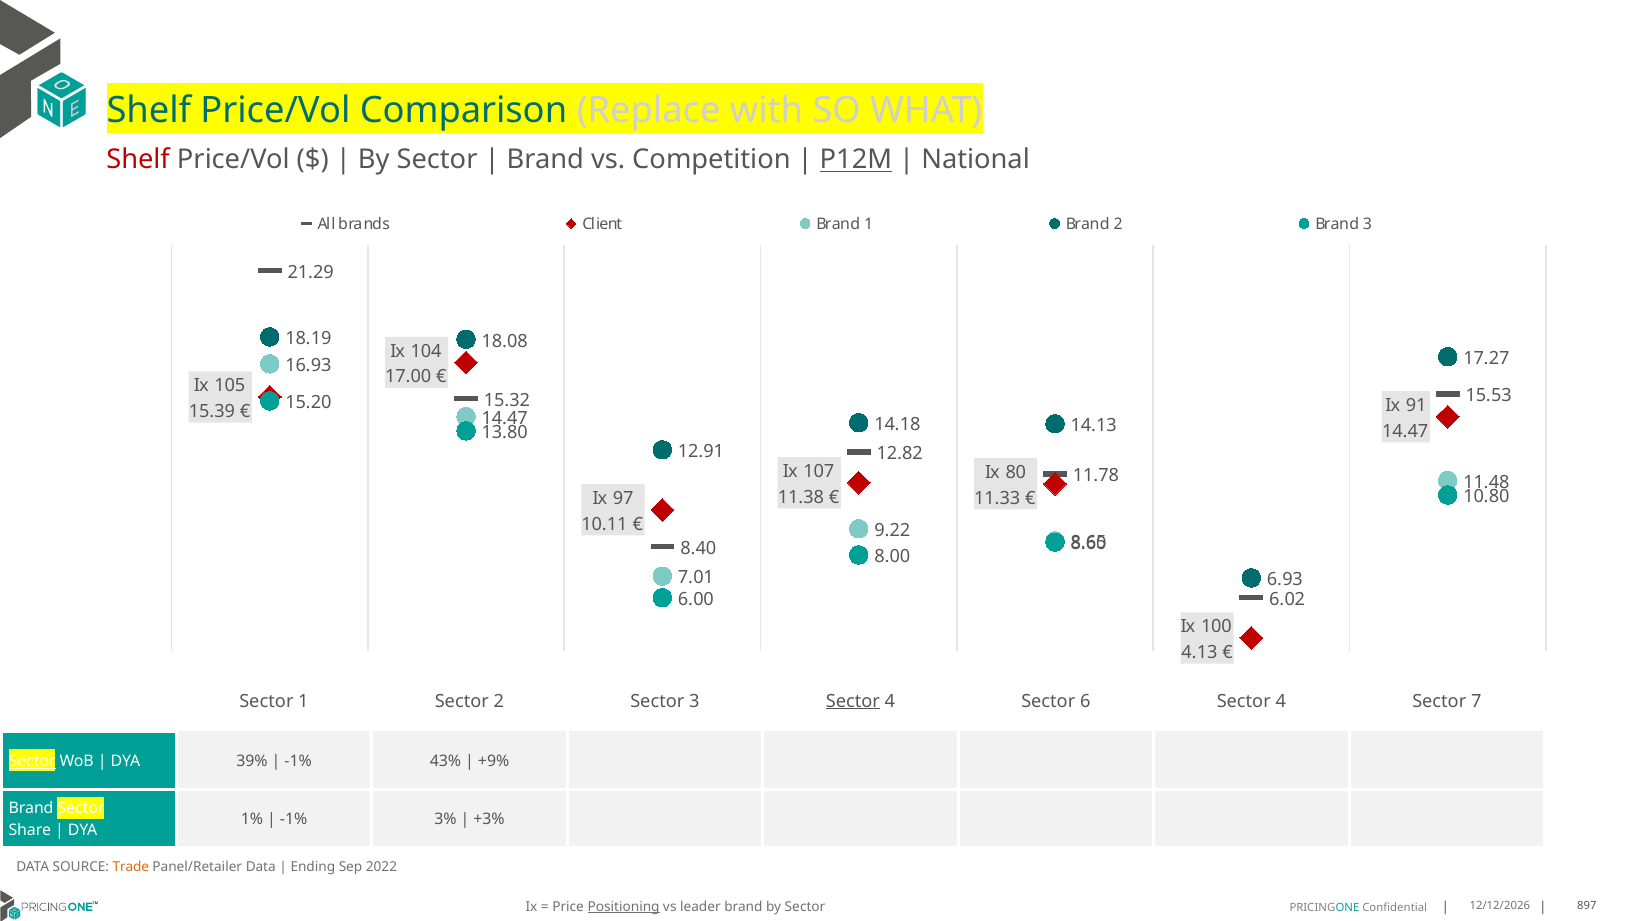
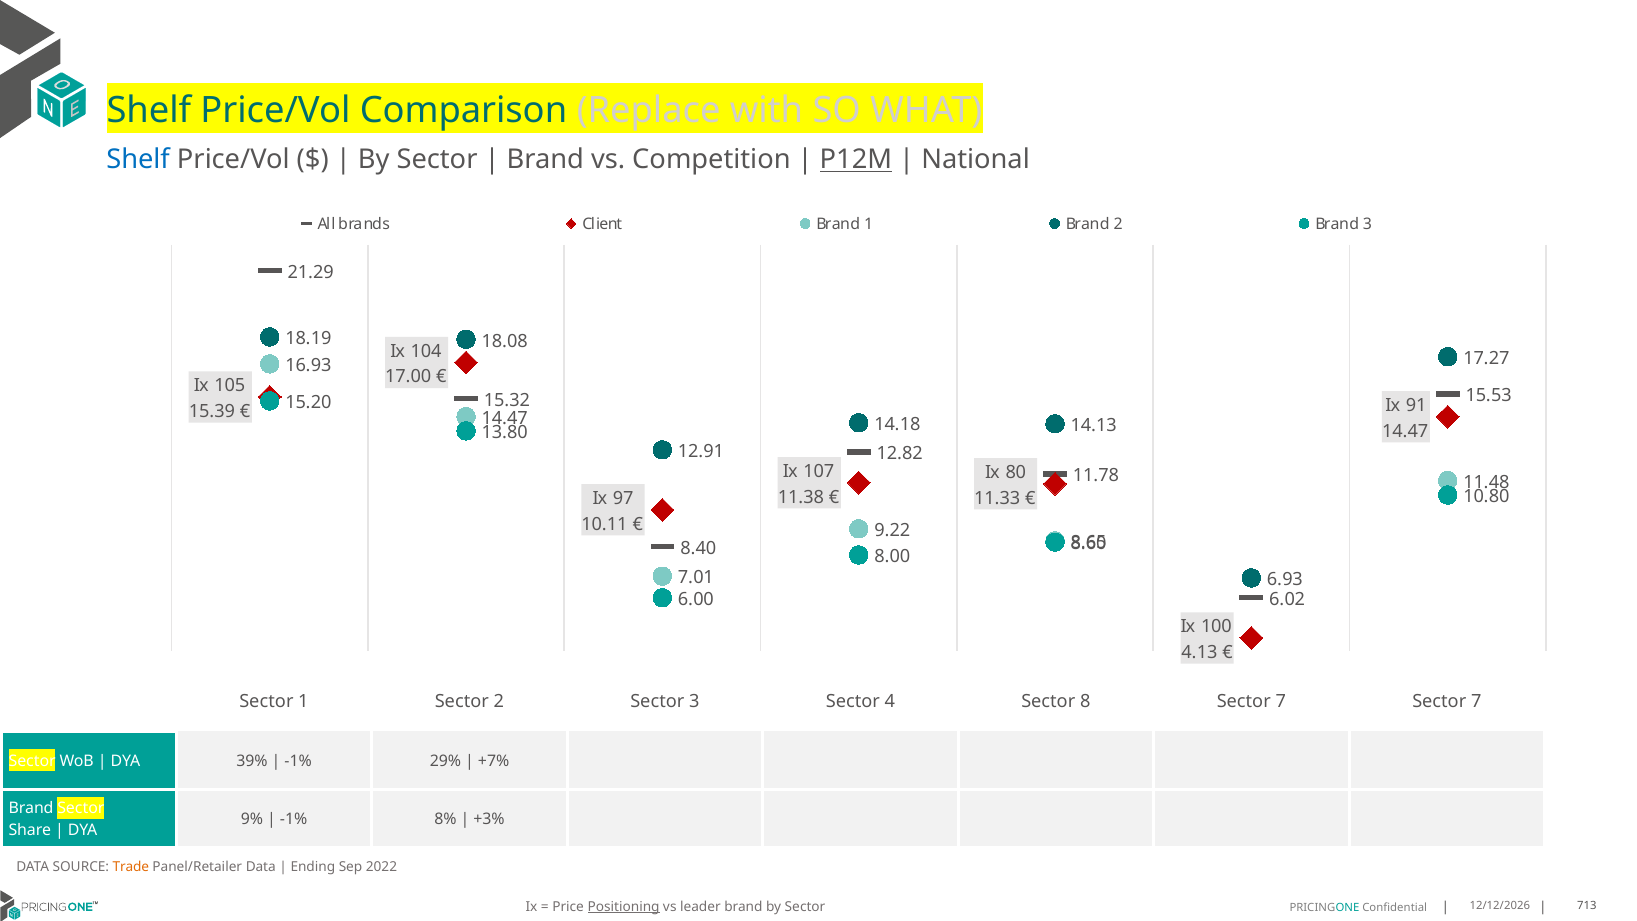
Shelf at (138, 160) colour: red -> blue
Sector at (853, 701) underline: present -> none
6: 6 -> 8
4 at (1281, 701): 4 -> 7
Sector at (32, 761) underline: present -> none
43%: 43% -> 29%
+9%: +9% -> +7%
1%: 1% -> 9%
3%: 3% -> 8%
897: 897 -> 713
